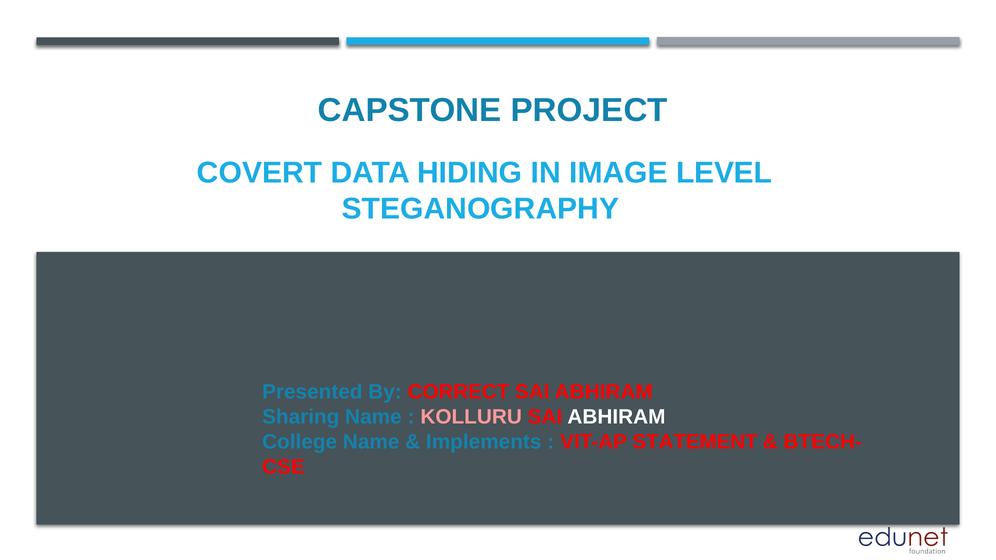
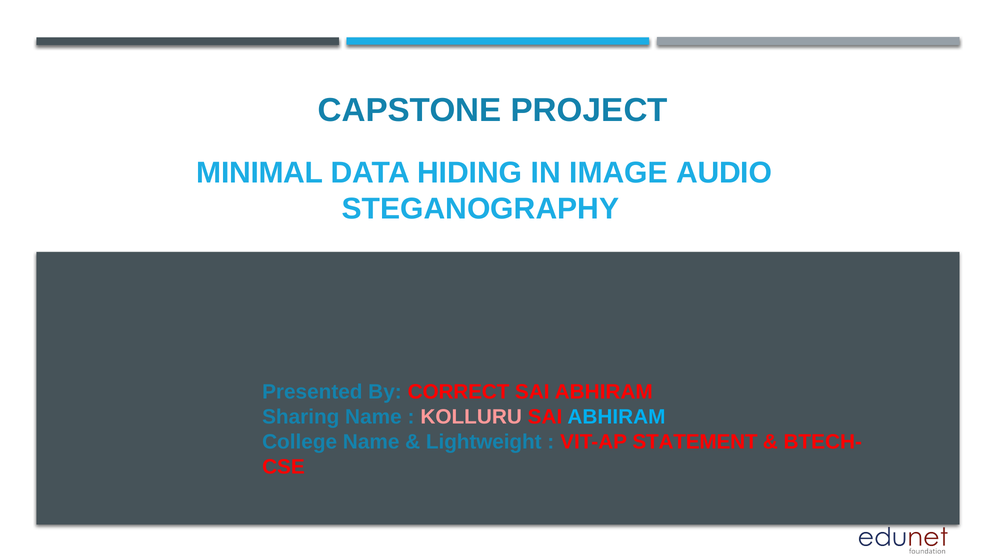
COVERT: COVERT -> MINIMAL
LEVEL: LEVEL -> AUDIO
ABHIRAM at (616, 417) colour: white -> light blue
Implements: Implements -> Lightweight
